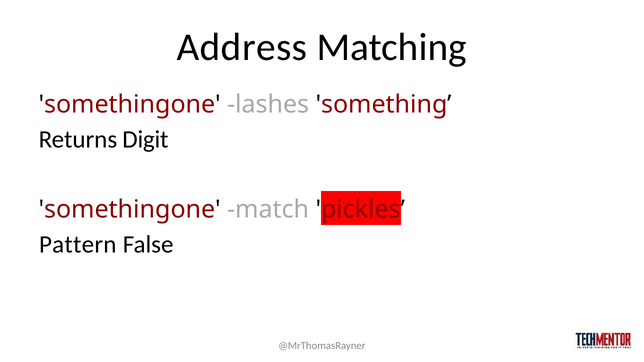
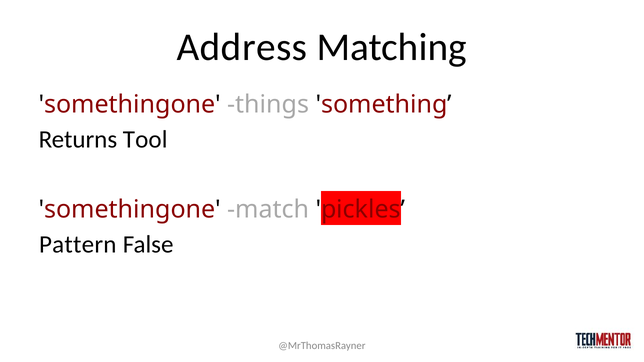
lashes: lashes -> things
Digit: Digit -> Tool
